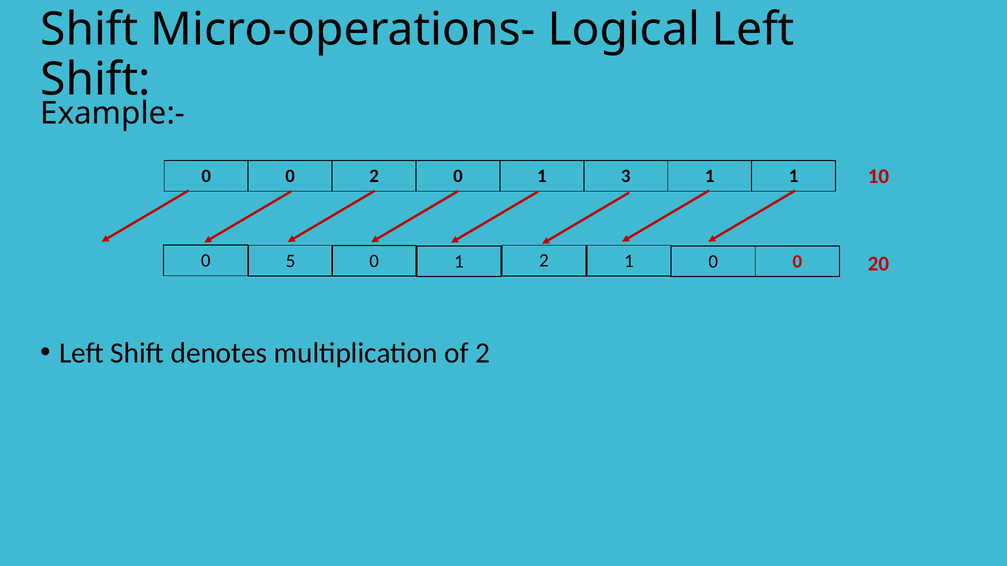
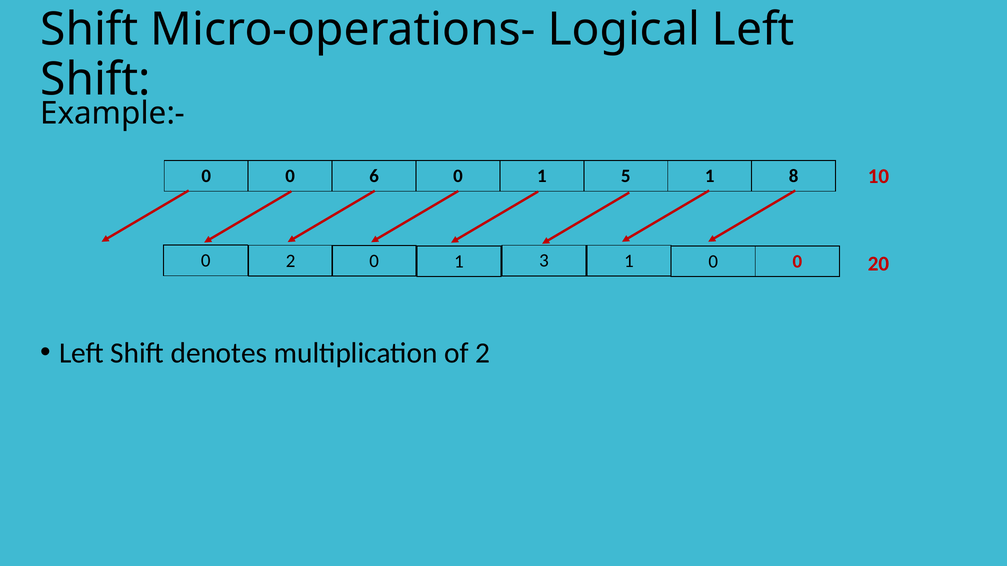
0 2: 2 -> 6
3: 3 -> 5
1 1: 1 -> 8
0 5: 5 -> 2
1 2: 2 -> 3
